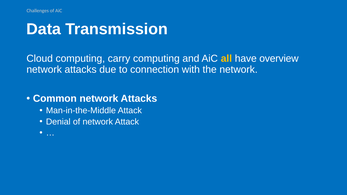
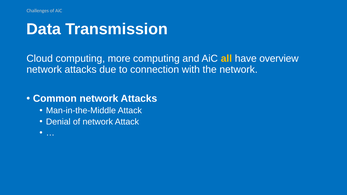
carry: carry -> more
